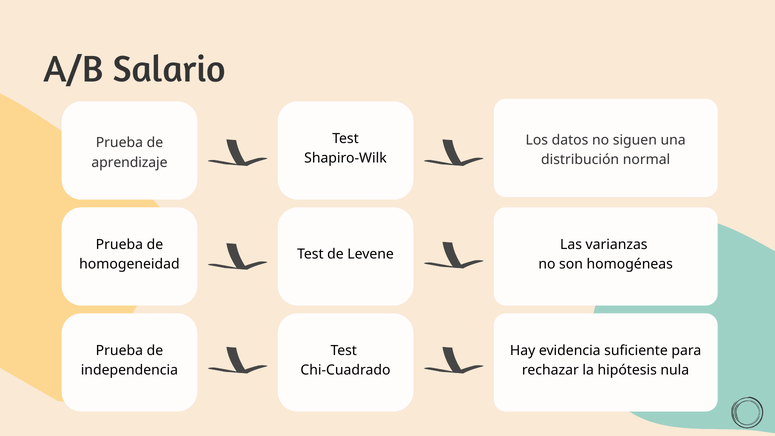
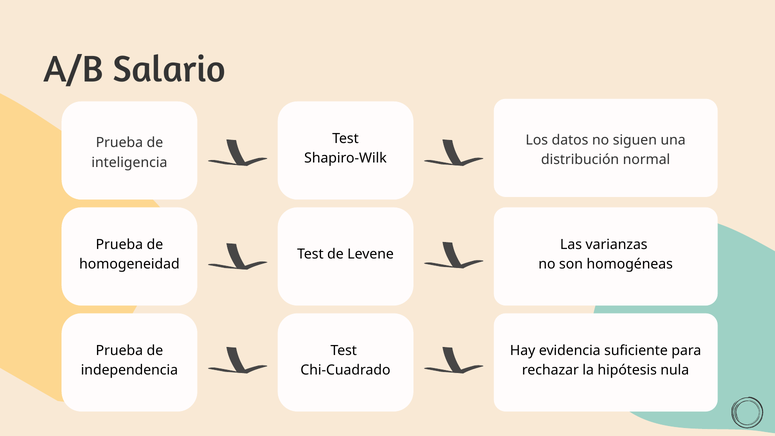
aprendizaje: aprendizaje -> inteligencia
